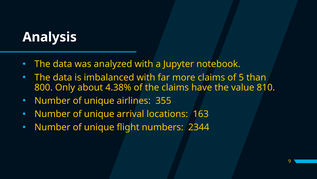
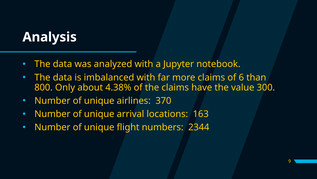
5: 5 -> 6
810: 810 -> 300
355: 355 -> 370
